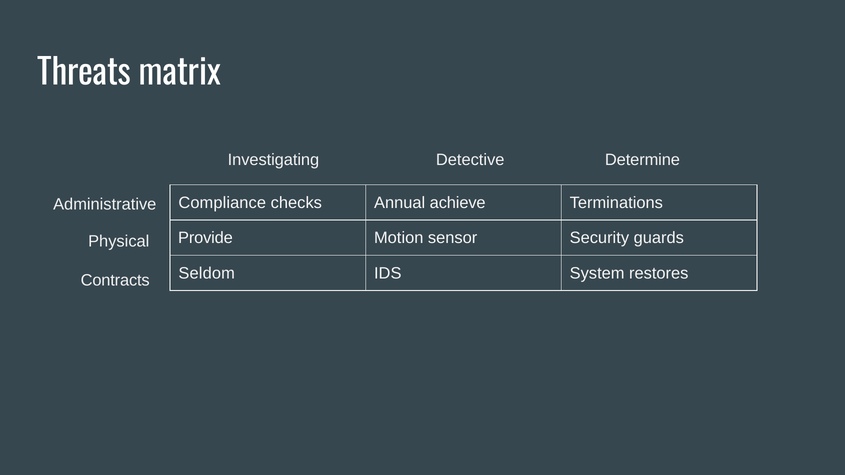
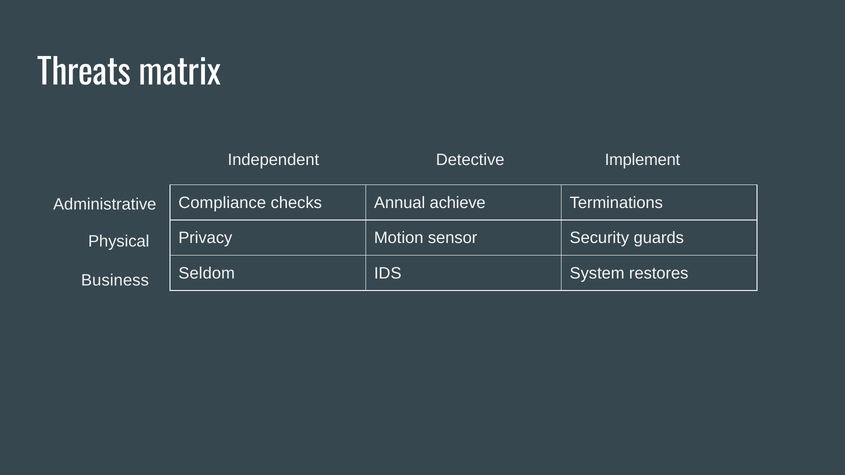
Investigating: Investigating -> Independent
Determine: Determine -> Implement
Provide: Provide -> Privacy
Contracts: Contracts -> Business
